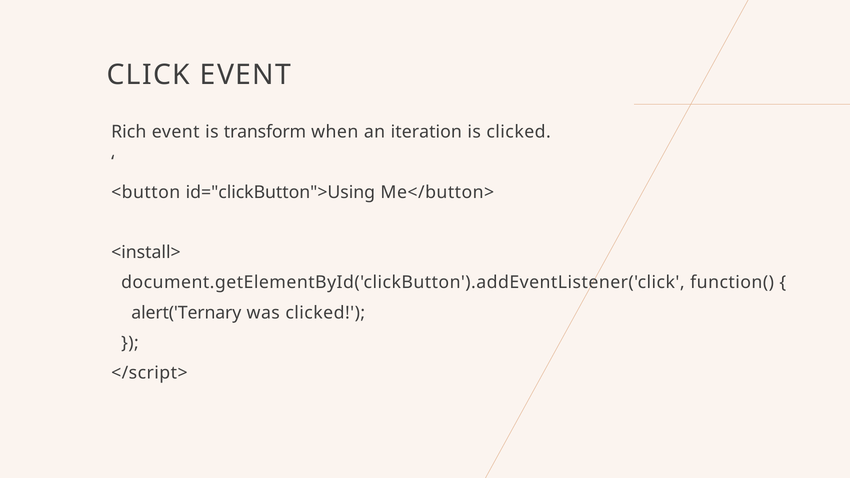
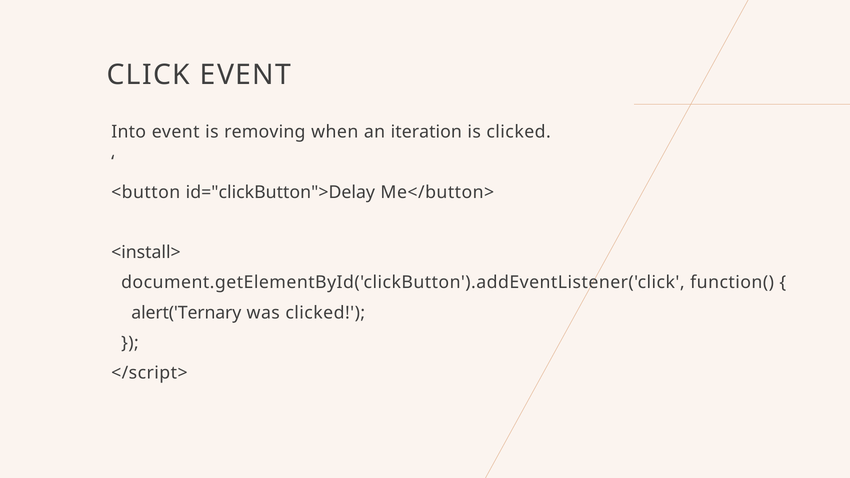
Rich: Rich -> Into
transform: transform -> removing
id="clickButton">Using: id="clickButton">Using -> id="clickButton">Delay
